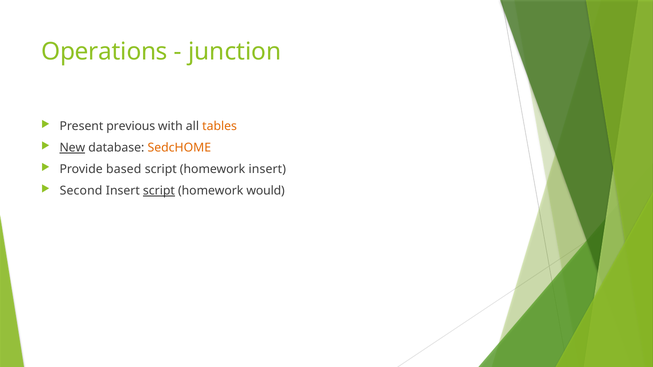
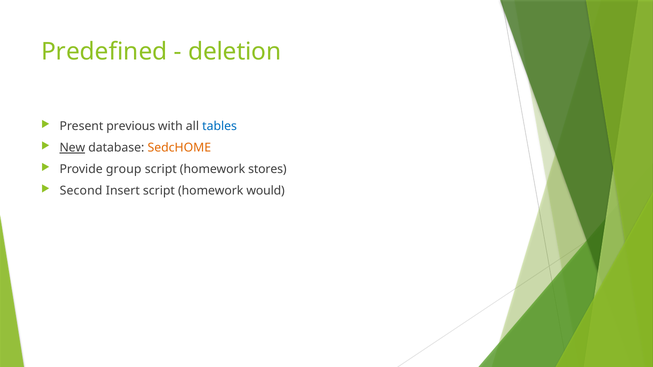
Operations: Operations -> Predefined
junction: junction -> deletion
tables colour: orange -> blue
based: based -> group
homework insert: insert -> stores
script at (159, 191) underline: present -> none
